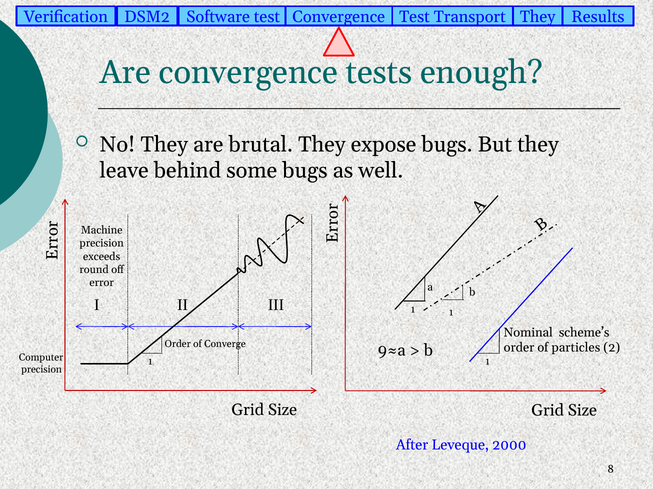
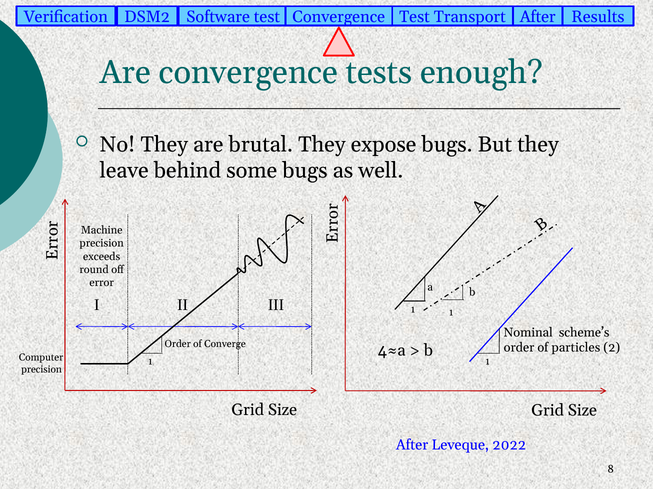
Transport They: They -> After
9≈a: 9≈a -> 4≈a
2000: 2000 -> 2022
